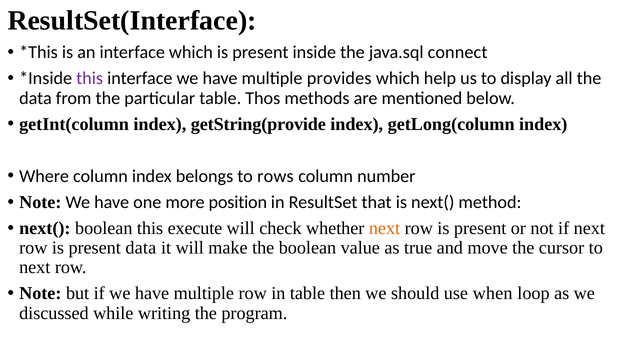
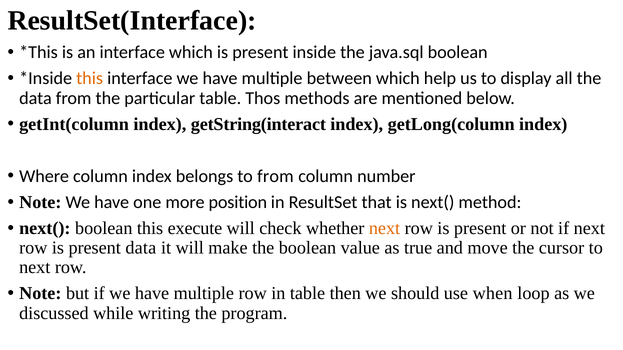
java.sql connect: connect -> boolean
this at (90, 79) colour: purple -> orange
provides: provides -> between
getString(provide: getString(provide -> getString(interact
to rows: rows -> from
